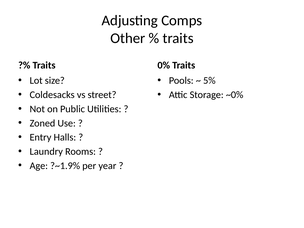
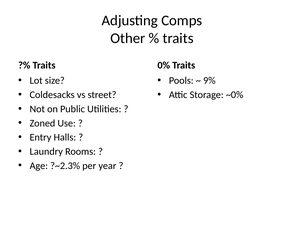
5%: 5% -> 9%
?~1.9%: ?~1.9% -> ?~2.3%
